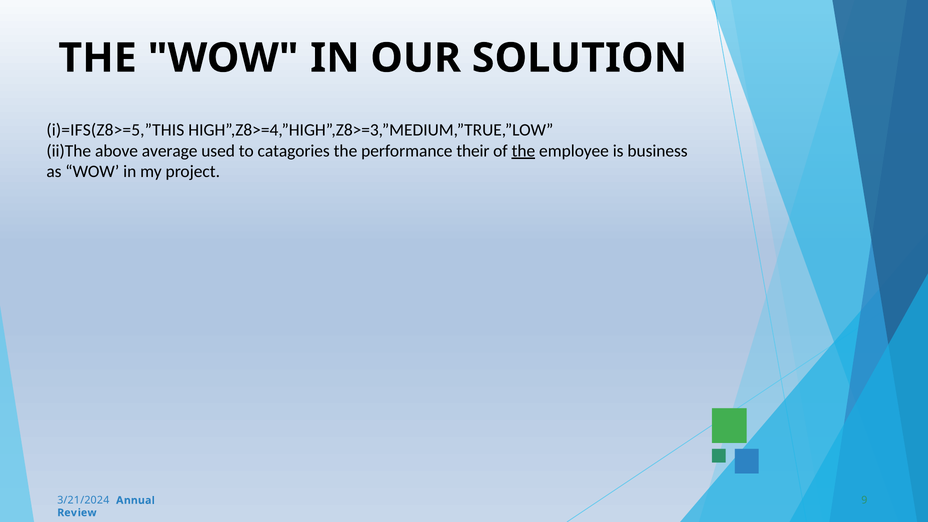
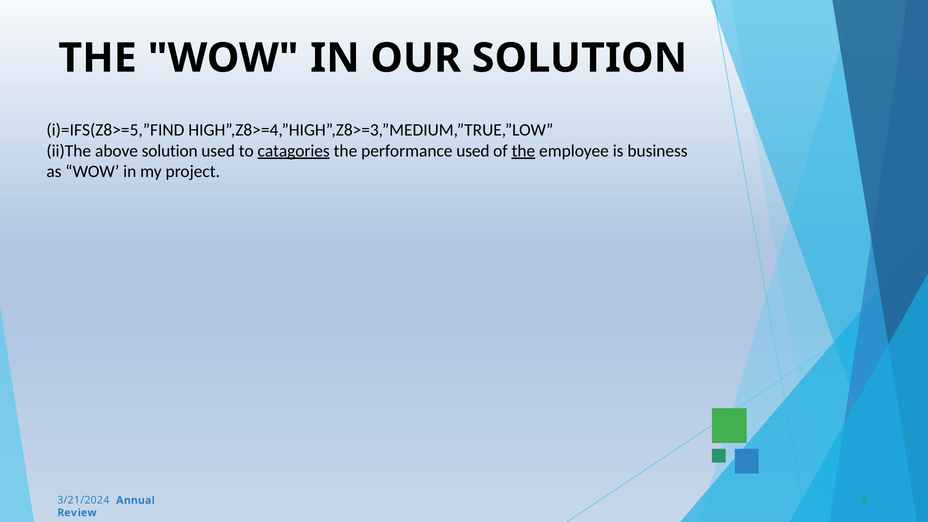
i)=IFS(Z8>=5,”THIS: i)=IFS(Z8>=5,”THIS -> i)=IFS(Z8>=5,”FIND
above average: average -> solution
catagories underline: none -> present
performance their: their -> used
